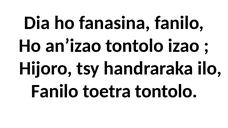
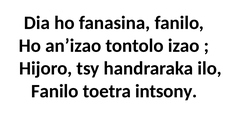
toetra tontolo: tontolo -> intsony
